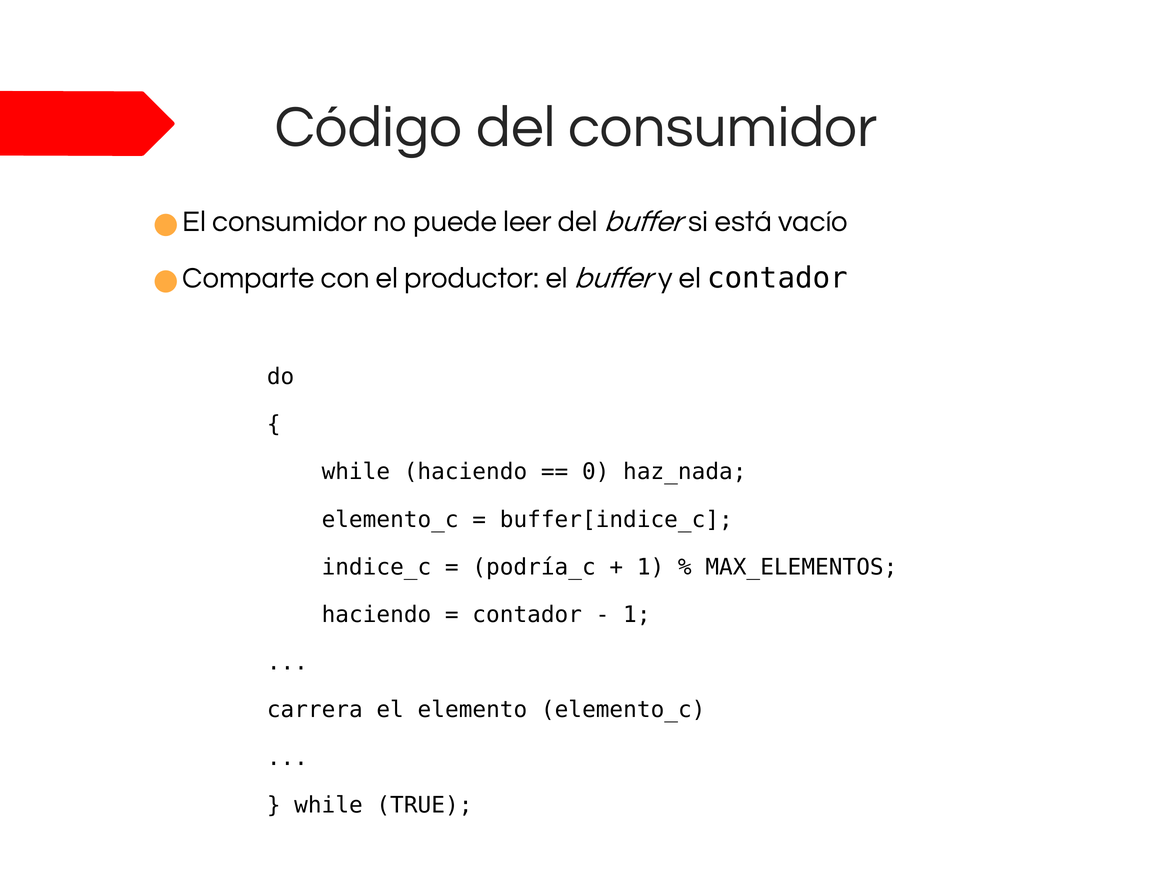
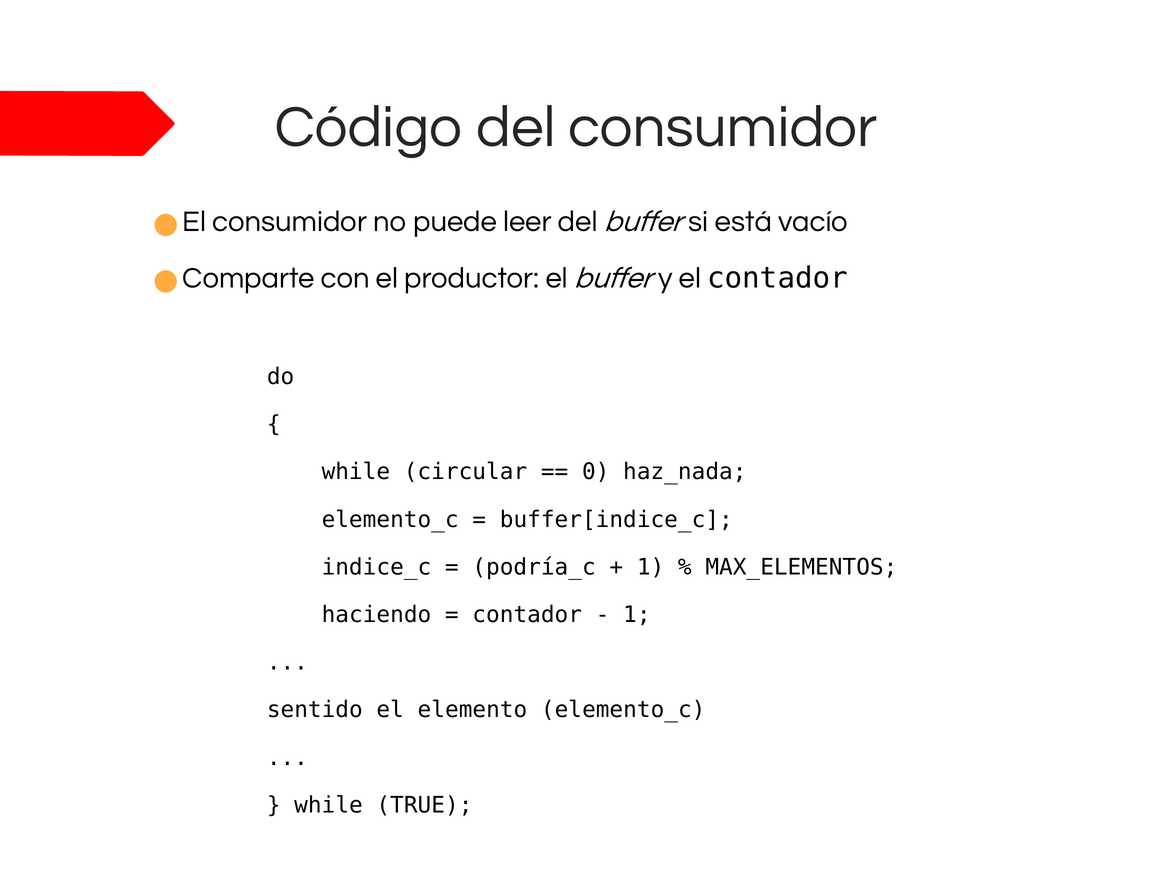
while haciendo: haciendo -> circular
carrera: carrera -> sentido
